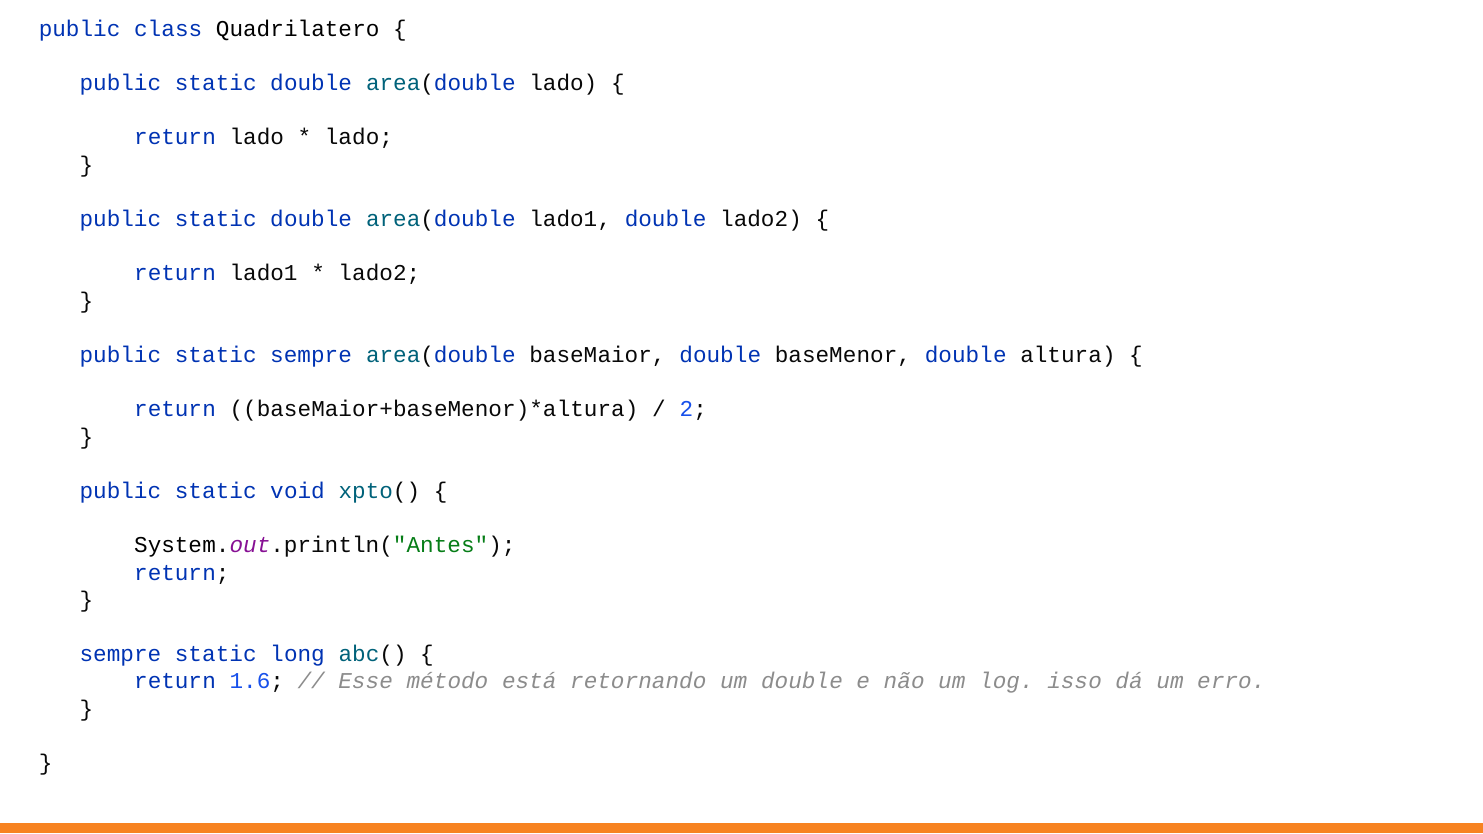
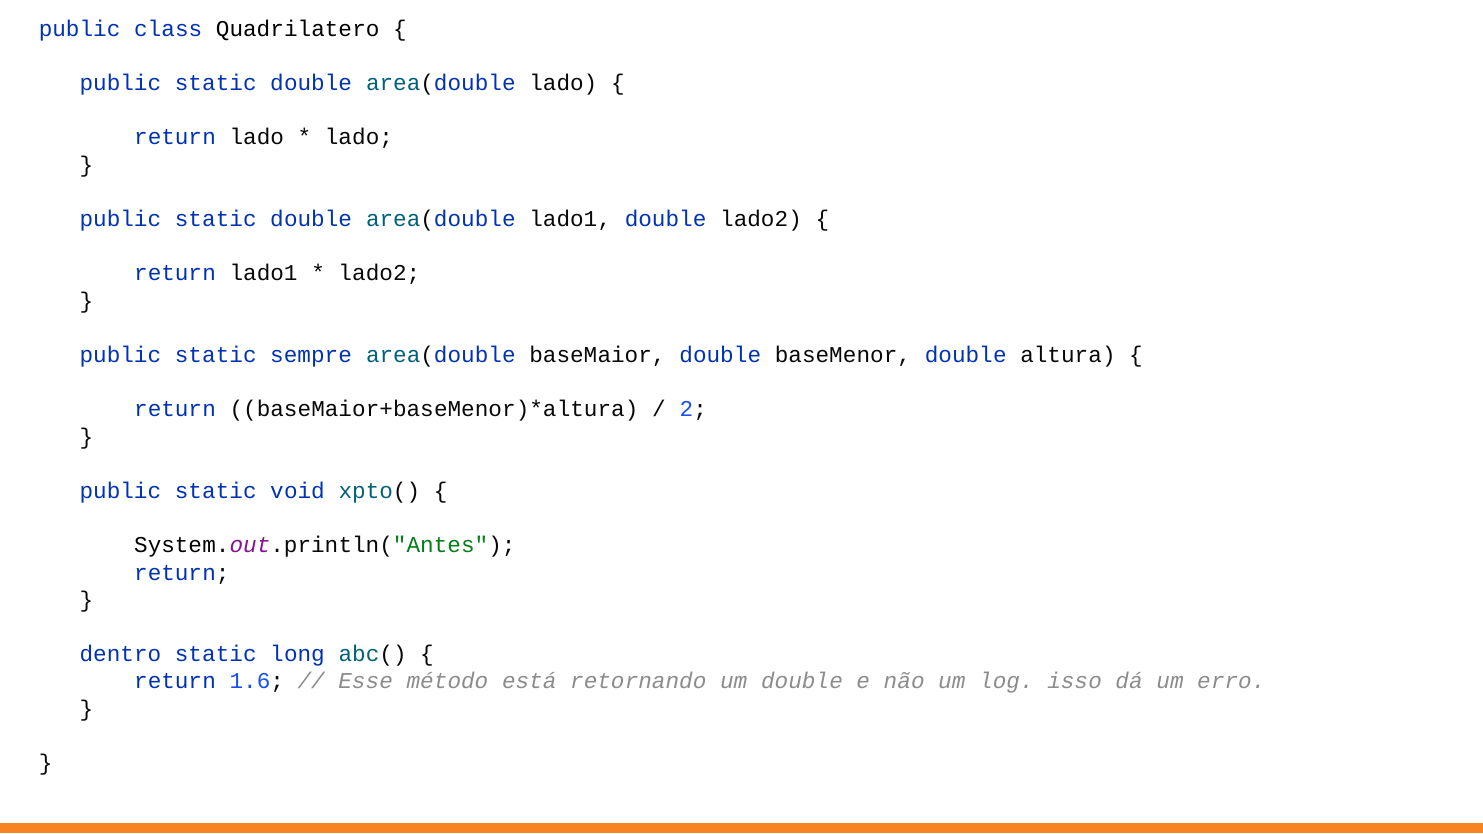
sempre at (120, 654): sempre -> dentro
